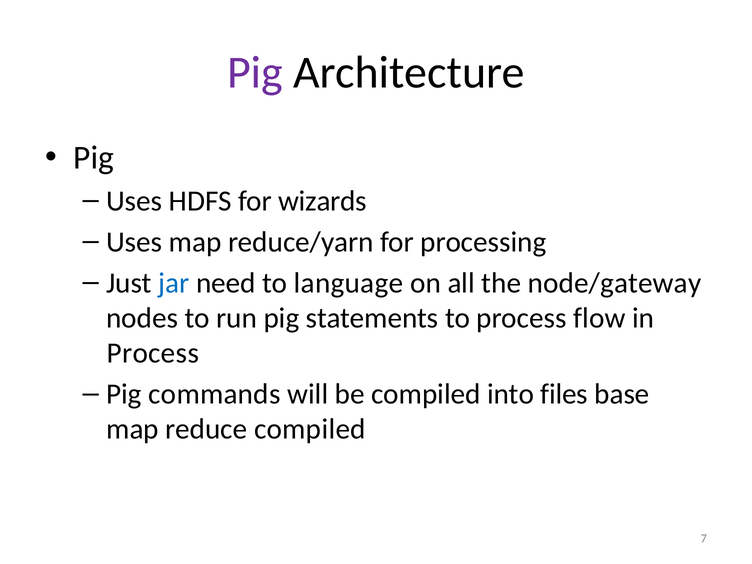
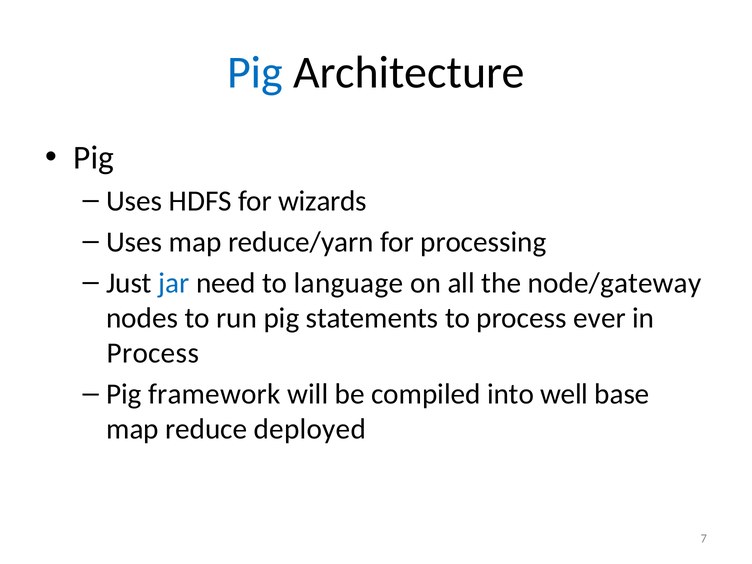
Pig at (255, 73) colour: purple -> blue
flow: flow -> ever
commands: commands -> framework
files: files -> well
reduce compiled: compiled -> deployed
